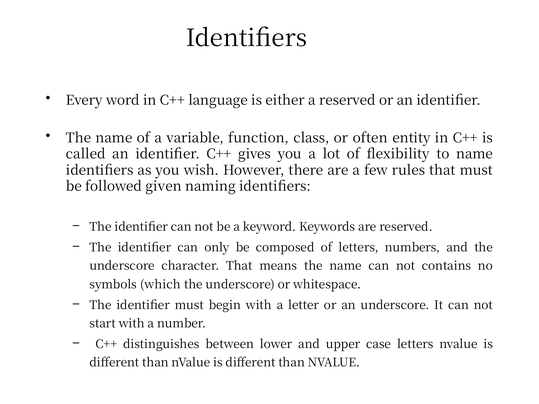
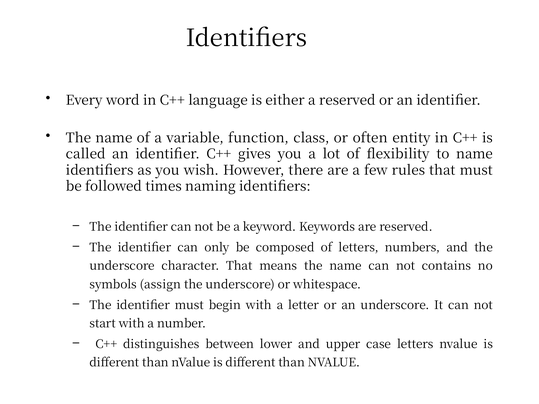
given: given -> times
which: which -> assign
